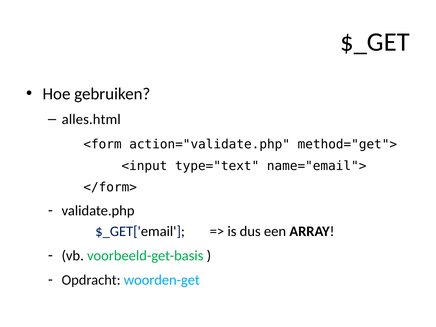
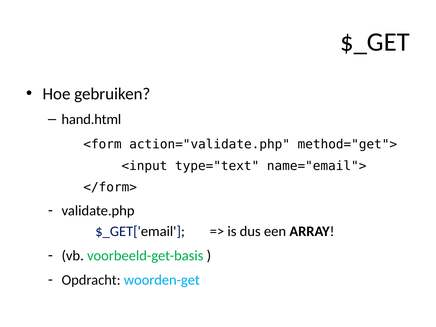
alles.html: alles.html -> hand.html
